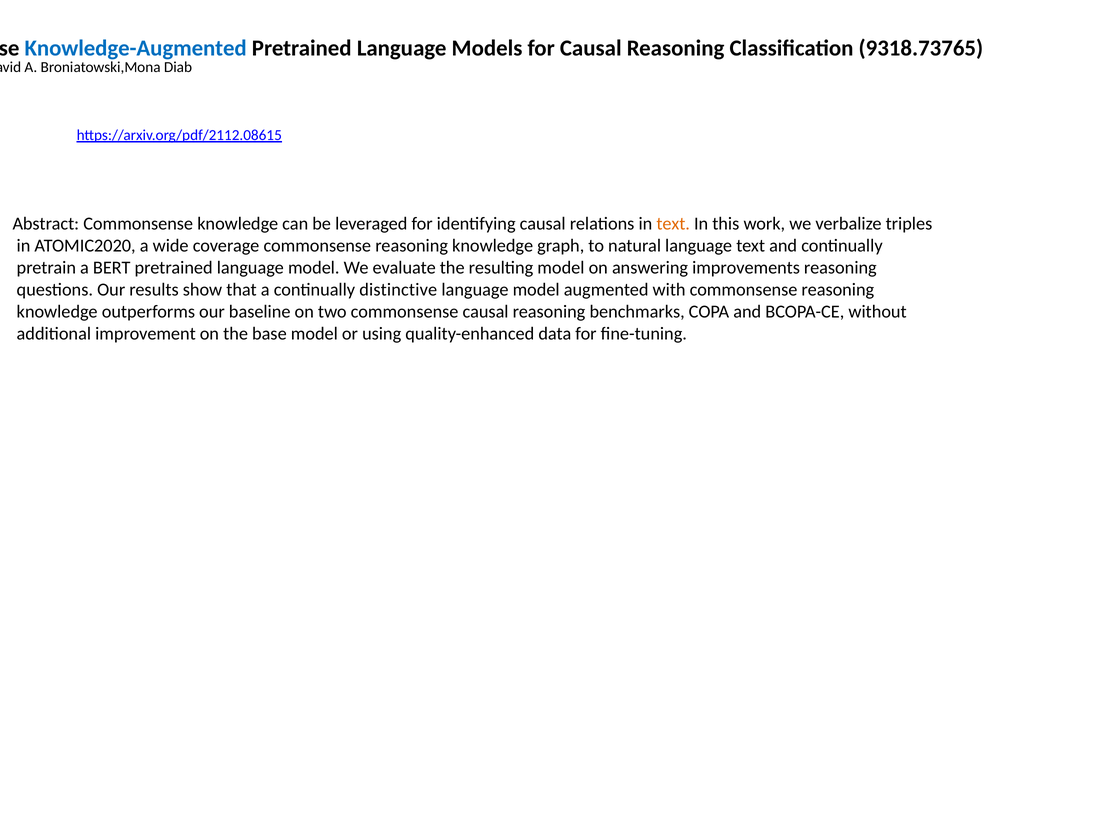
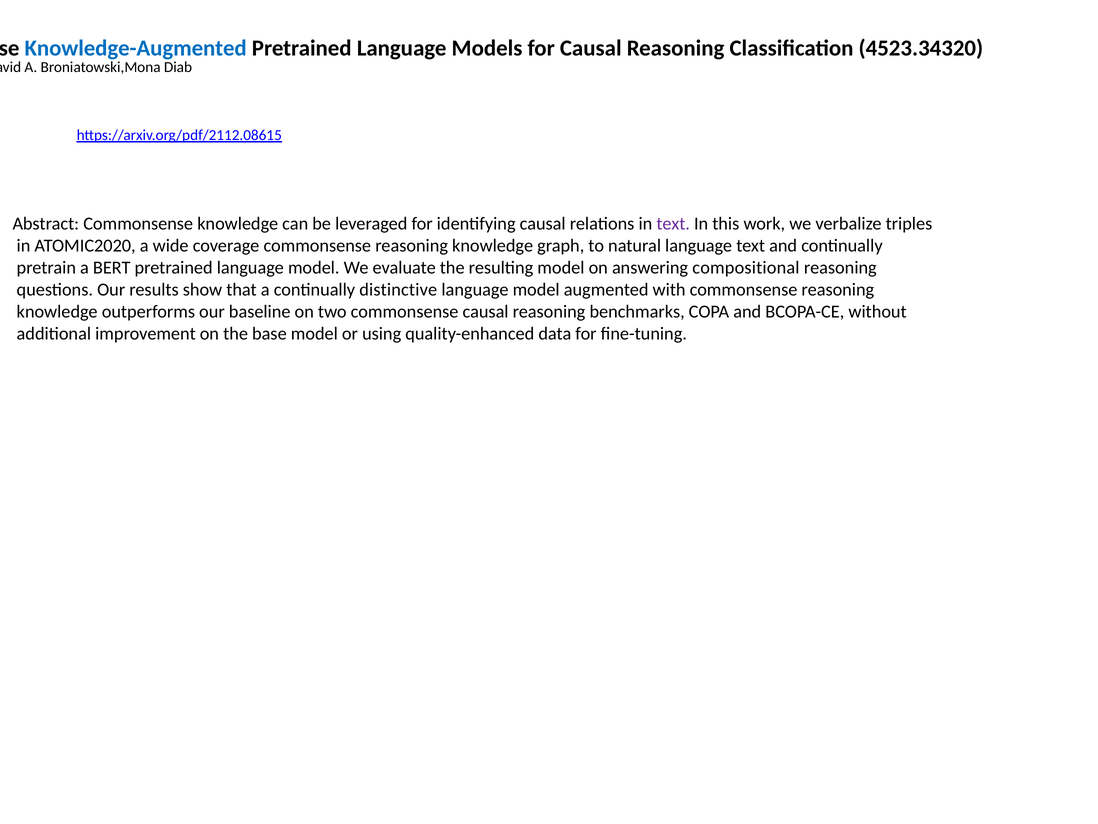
9318.73765: 9318.73765 -> 4523.34320
text at (673, 223) colour: orange -> purple
improvements: improvements -> compositional
